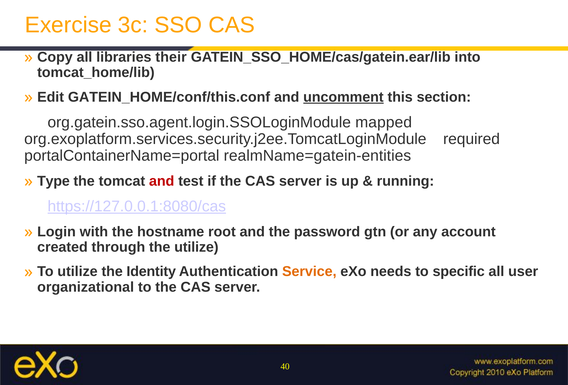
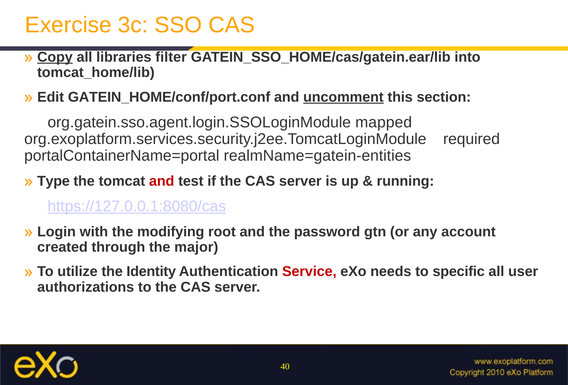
Copy underline: none -> present
their: their -> filter
GATEIN_HOME/conf/this.conf: GATEIN_HOME/conf/this.conf -> GATEIN_HOME/conf/port.conf
hostname: hostname -> modifying
the utilize: utilize -> major
Service colour: orange -> red
organizational: organizational -> authorizations
